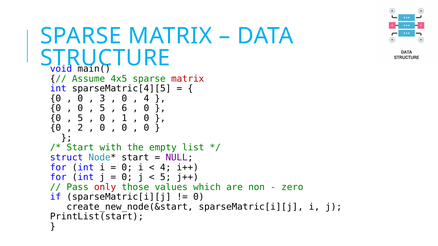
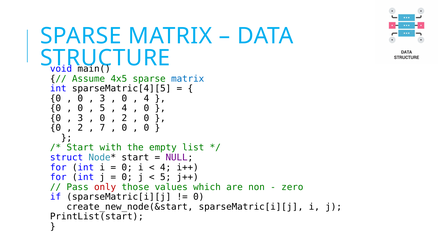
matrix at (188, 79) colour: red -> blue
6 at (124, 108): 6 -> 4
5 at (80, 118): 5 -> 3
1 at (124, 118): 1 -> 2
0 at (102, 128): 0 -> 7
